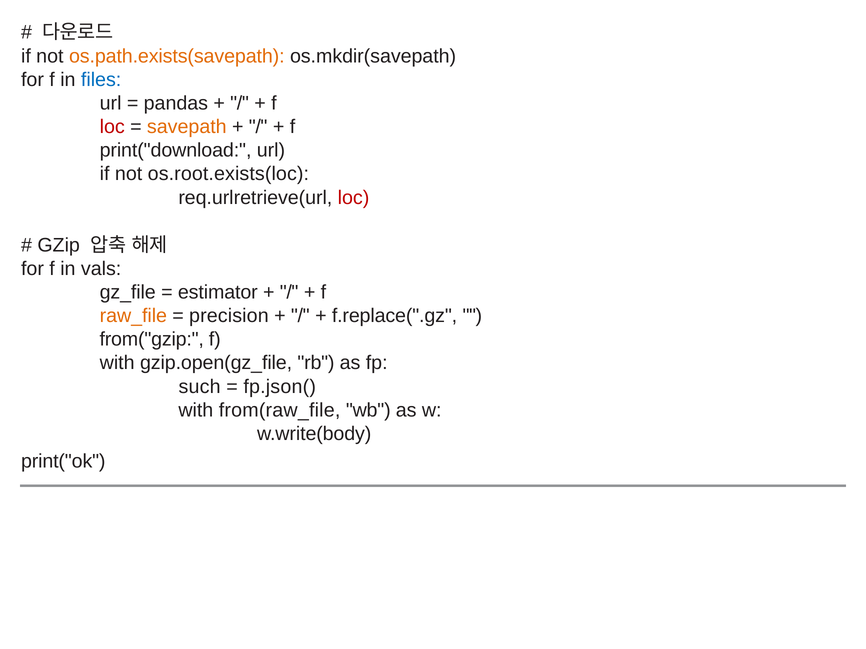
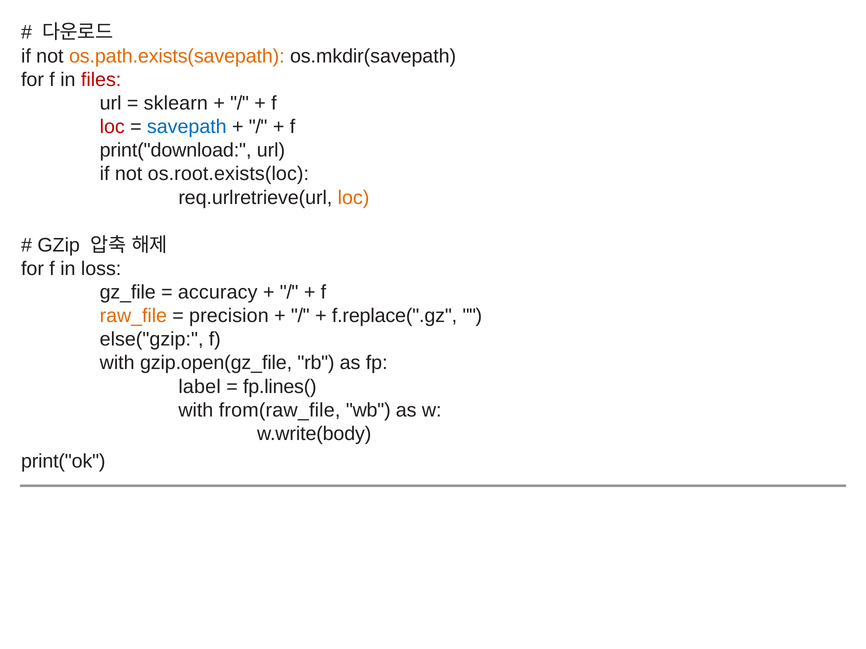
files colour: blue -> red
pandas: pandas -> sklearn
savepath colour: orange -> blue
loc at (354, 198) colour: red -> orange
vals: vals -> loss
estimator: estimator -> accuracy
from("gzip: from("gzip -> else("gzip
such: such -> label
fp.json(: fp.json( -> fp.lines(
